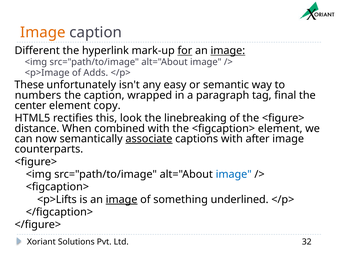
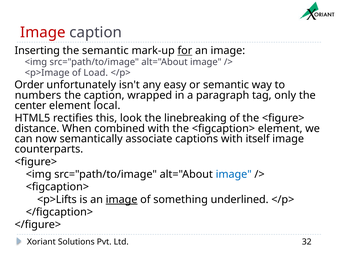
Image at (43, 33) colour: orange -> red
Different: Different -> Inserting
the hyperlink: hyperlink -> semantic
image at (228, 51) underline: present -> none
Adds: Adds -> Load
These: These -> Order
final: final -> only
copy: copy -> local
associate underline: present -> none
after: after -> itself
